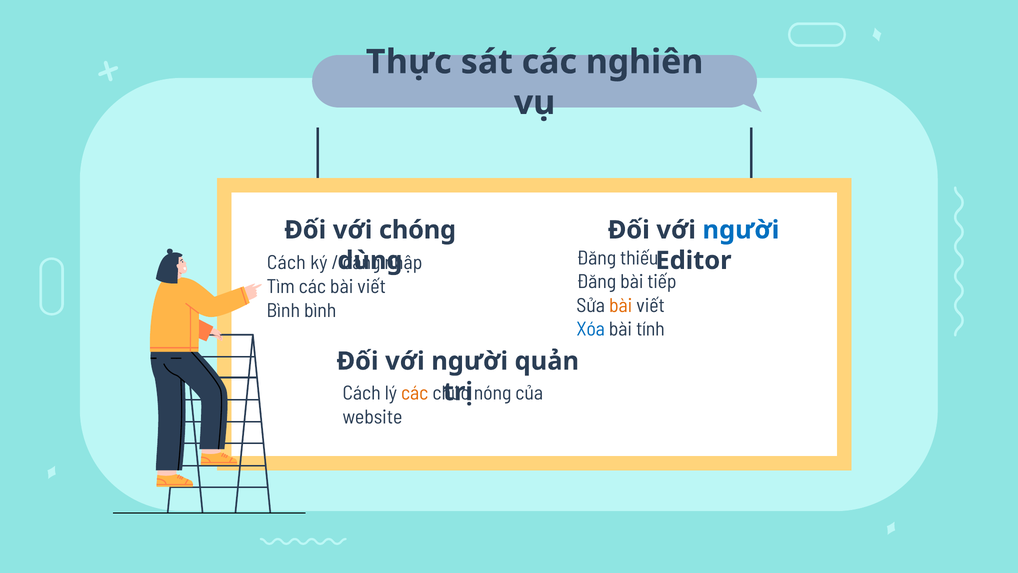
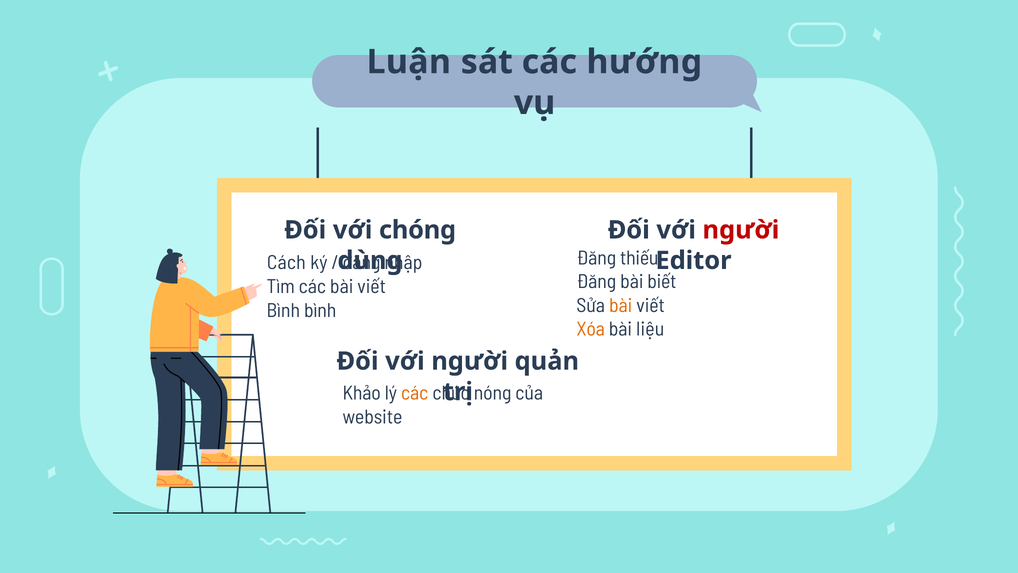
Thực: Thực -> Luận
nghiên: nghiên -> hướng
người at (741, 230) colour: blue -> red
tiếp: tiếp -> biết
Xóa colour: blue -> orange
tính: tính -> liệu
Cách at (362, 393): Cách -> Khảo
